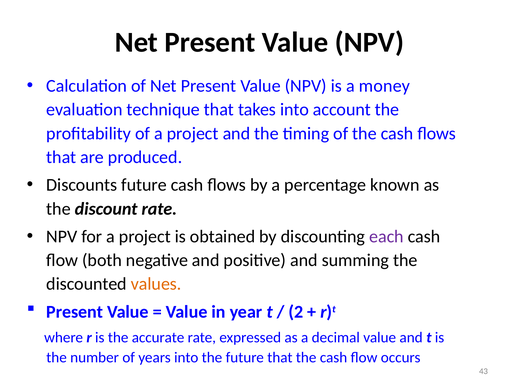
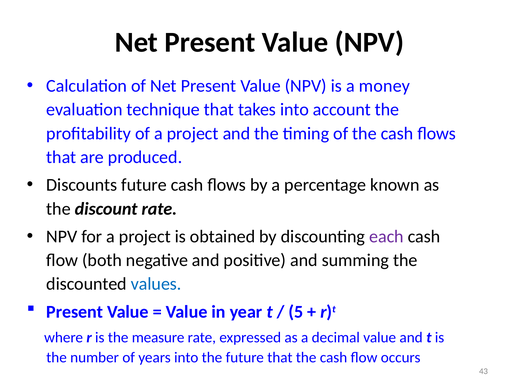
values colour: orange -> blue
2: 2 -> 5
accurate: accurate -> measure
